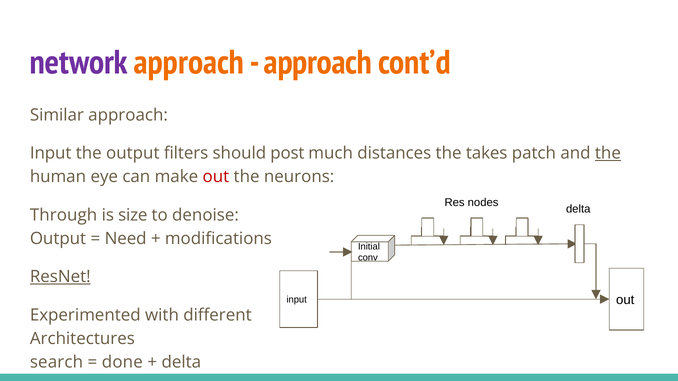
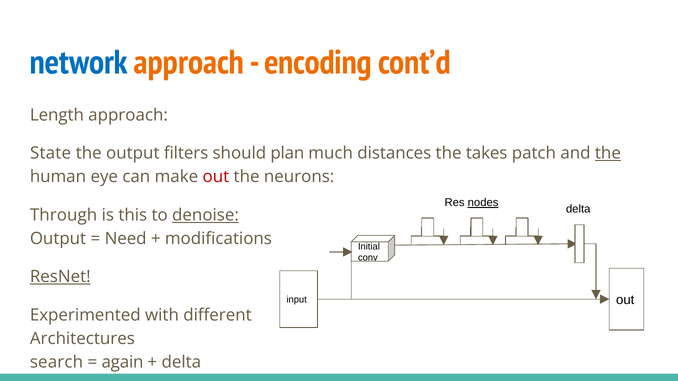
network colour: purple -> blue
approach at (318, 62): approach -> encoding
Similar: Similar -> Length
Input at (51, 154): Input -> State
post: post -> plan
nodes underline: none -> present
size: size -> this
denoise underline: none -> present
done: done -> again
